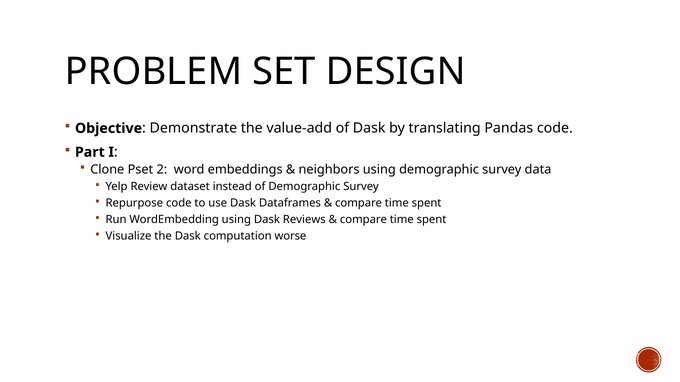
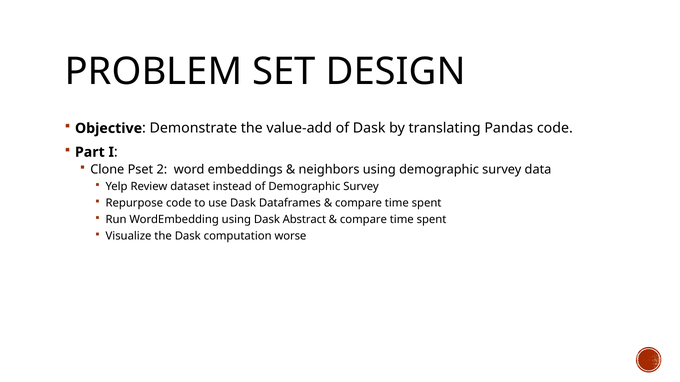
Reviews: Reviews -> Abstract
